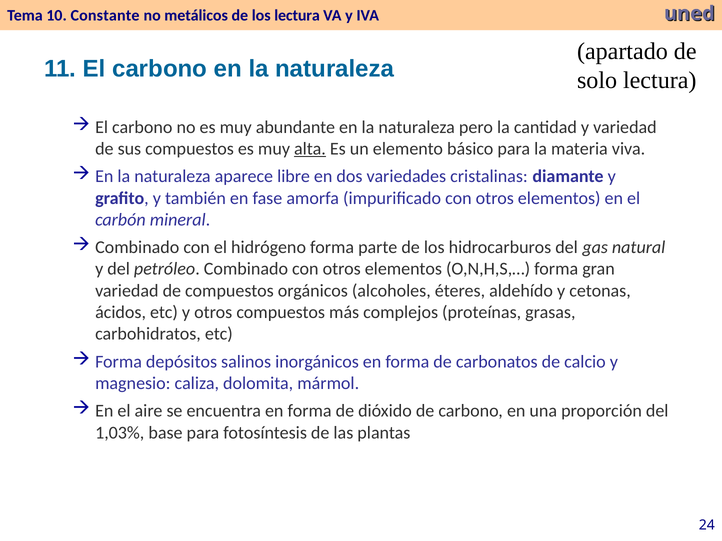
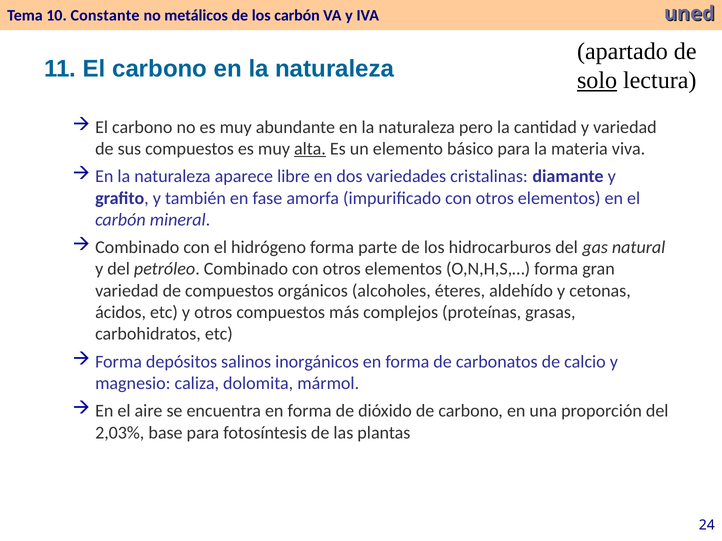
los lectura: lectura -> carbón
solo underline: none -> present
1,03%: 1,03% -> 2,03%
